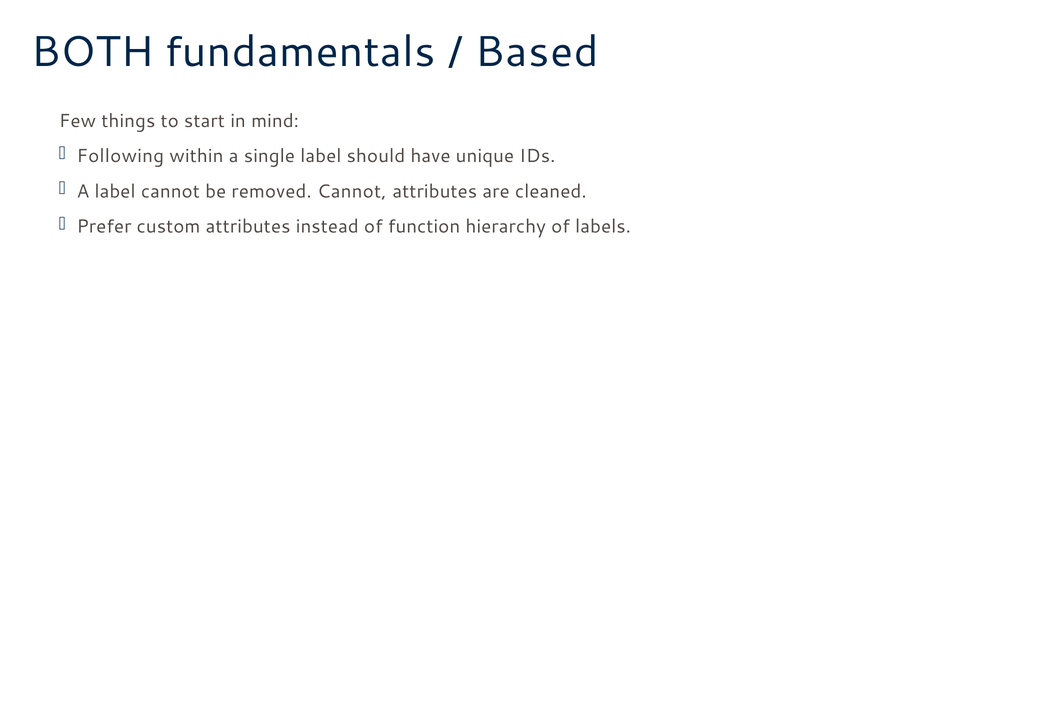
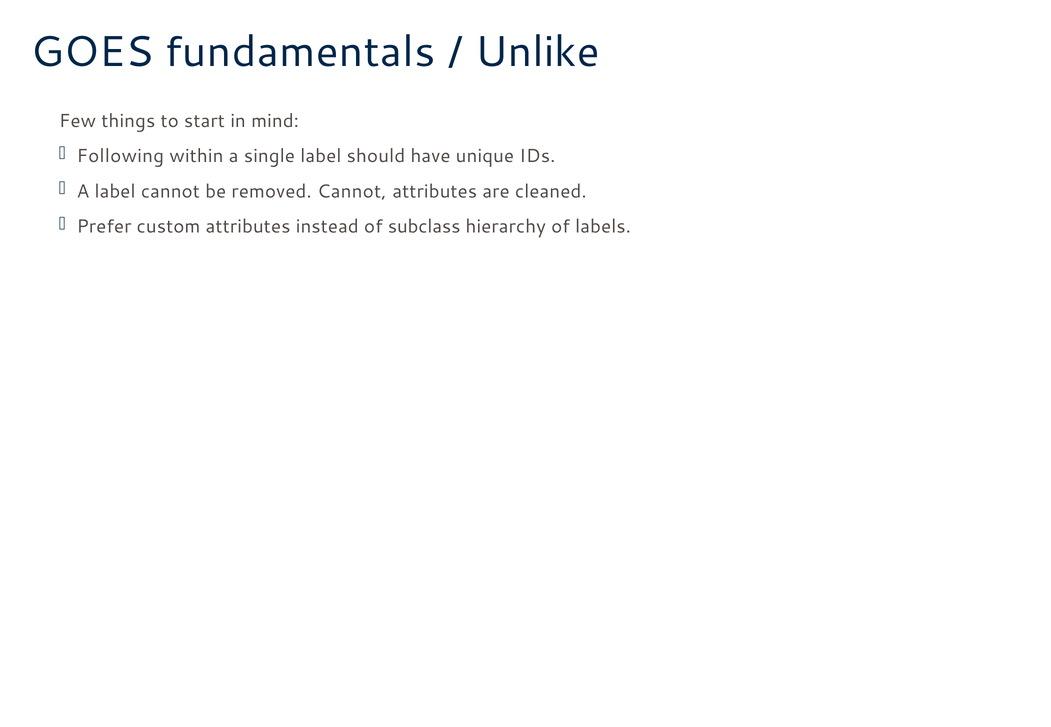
BOTH: BOTH -> GOES
Based: Based -> Unlike
function: function -> subclass
